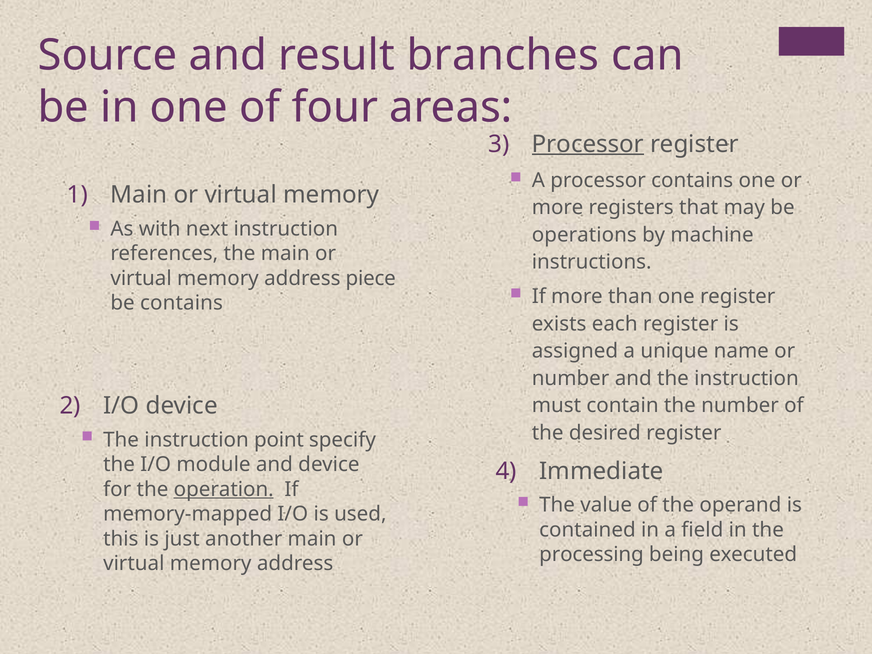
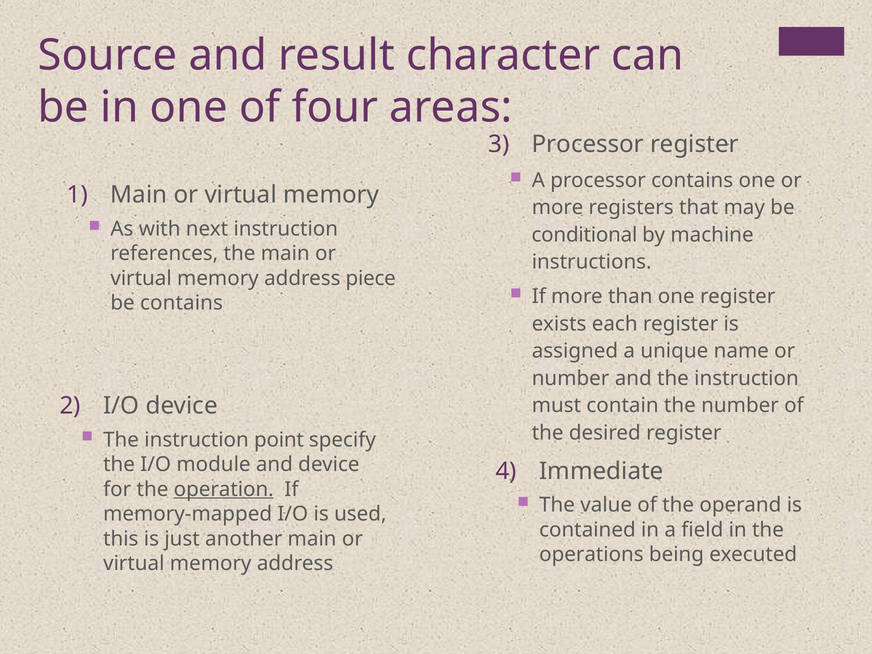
branches: branches -> character
Processor at (588, 144) underline: present -> none
operations: operations -> conditional
processing: processing -> operations
